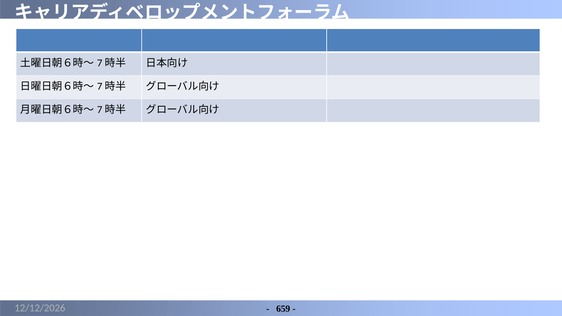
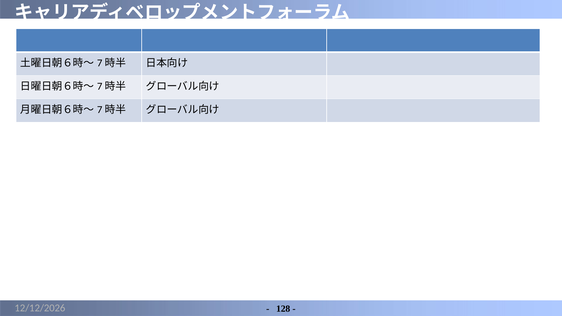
659: 659 -> 128
